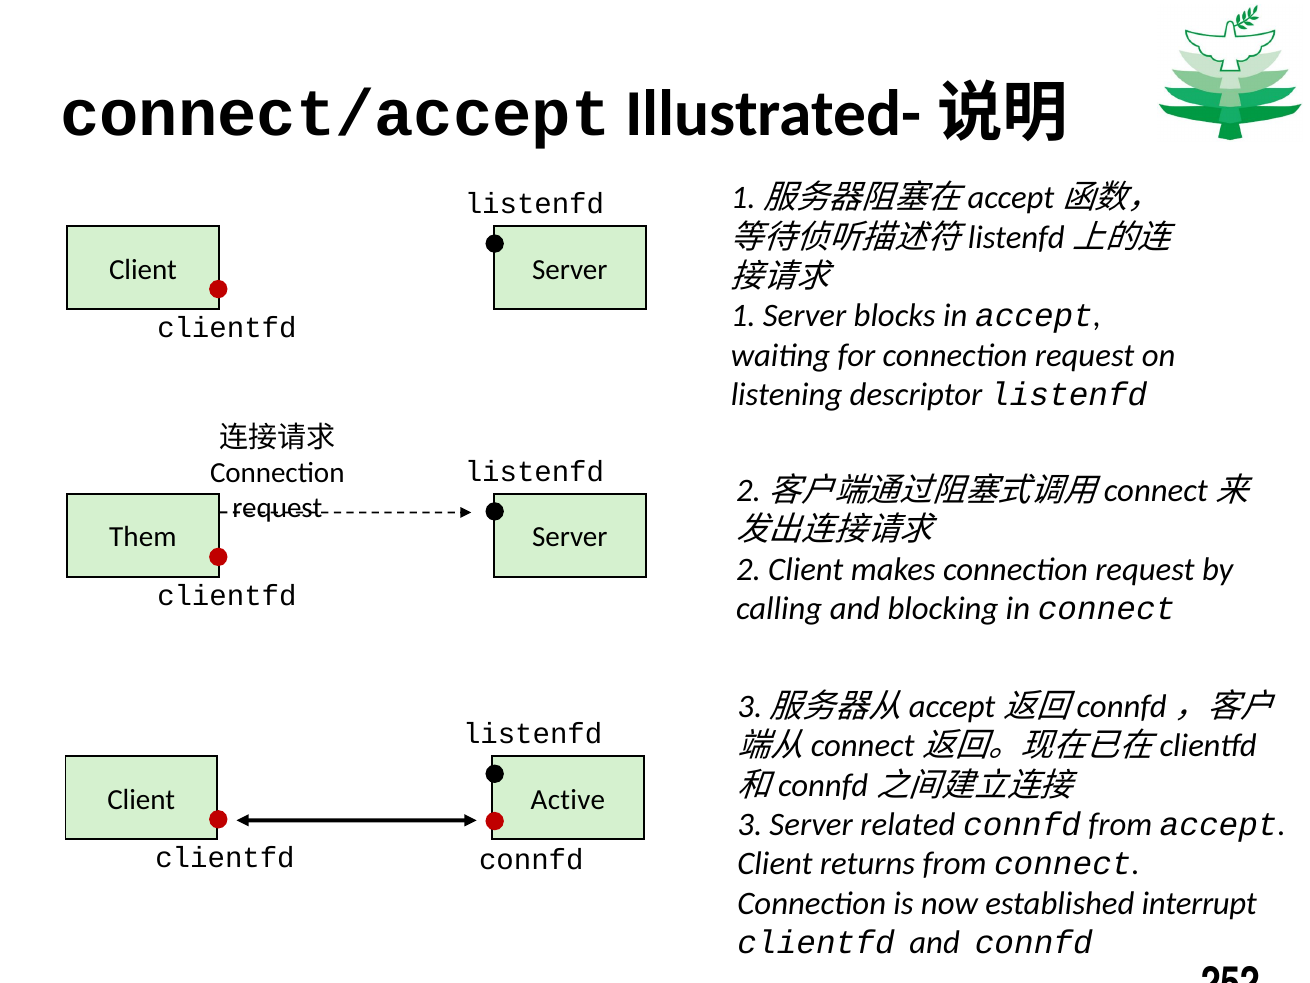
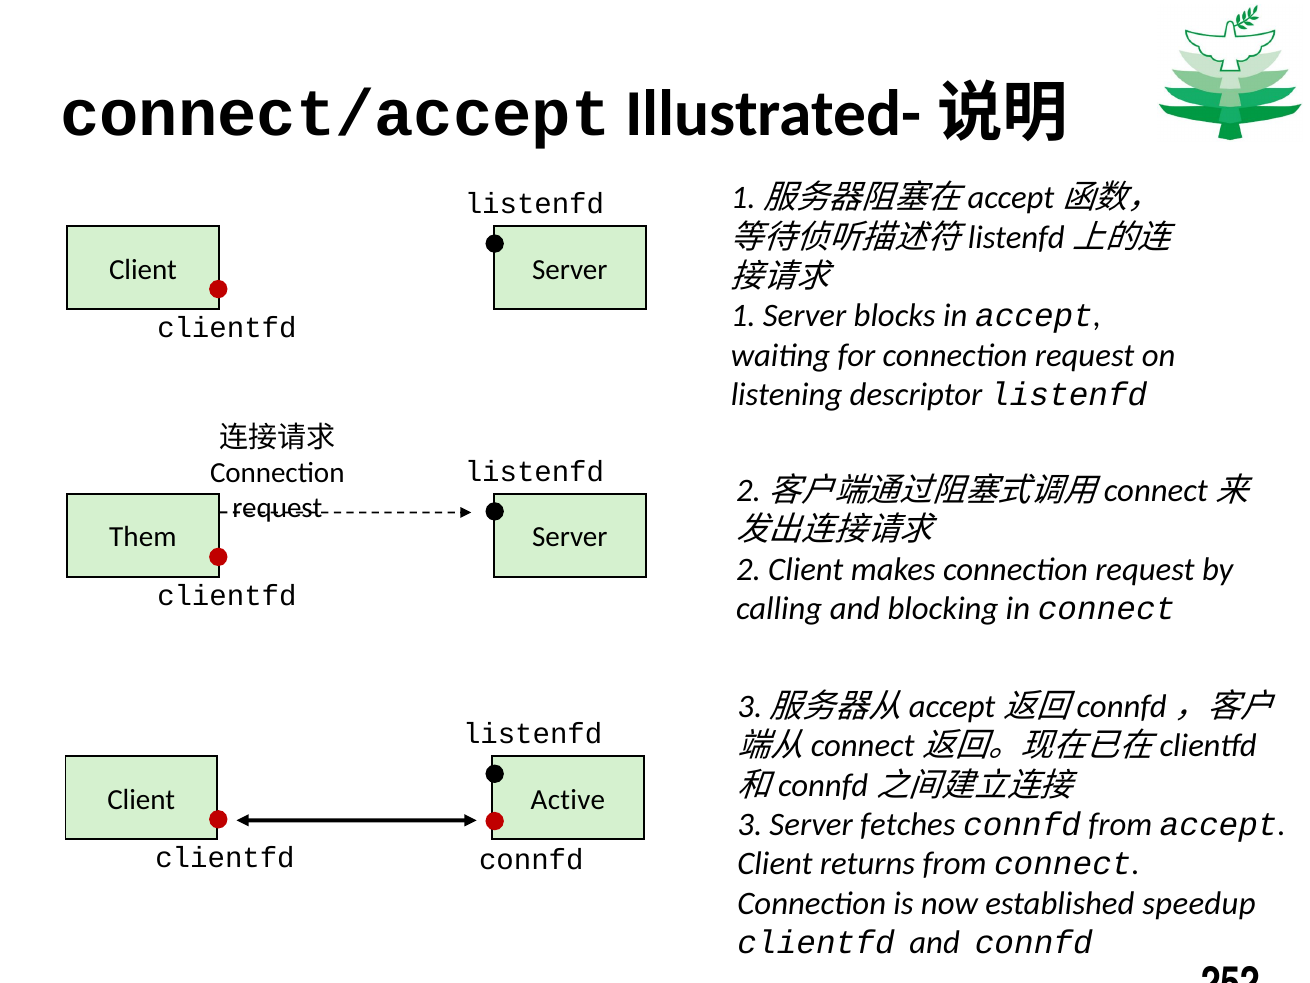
related: related -> fetches
interrupt: interrupt -> speedup
